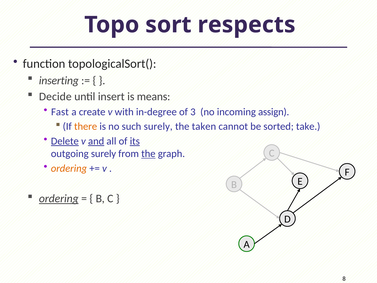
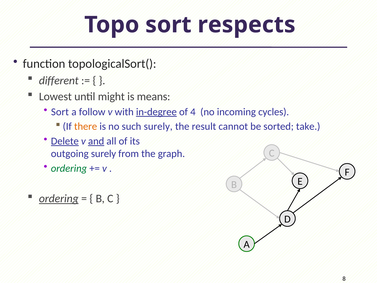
inserting: inserting -> different
Decide: Decide -> Lowest
insert: insert -> might
Fast at (60, 112): Fast -> Sort
create: create -> follow
in-degree underline: none -> present
3: 3 -> 4
assign: assign -> cycles
taken: taken -> result
its underline: present -> none
the at (148, 154) underline: present -> none
ordering at (69, 168) colour: orange -> green
